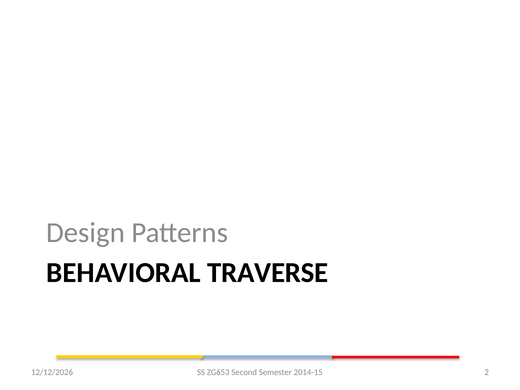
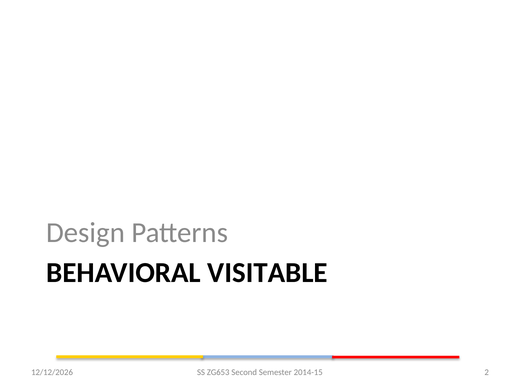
TRAVERSE: TRAVERSE -> VISITABLE
